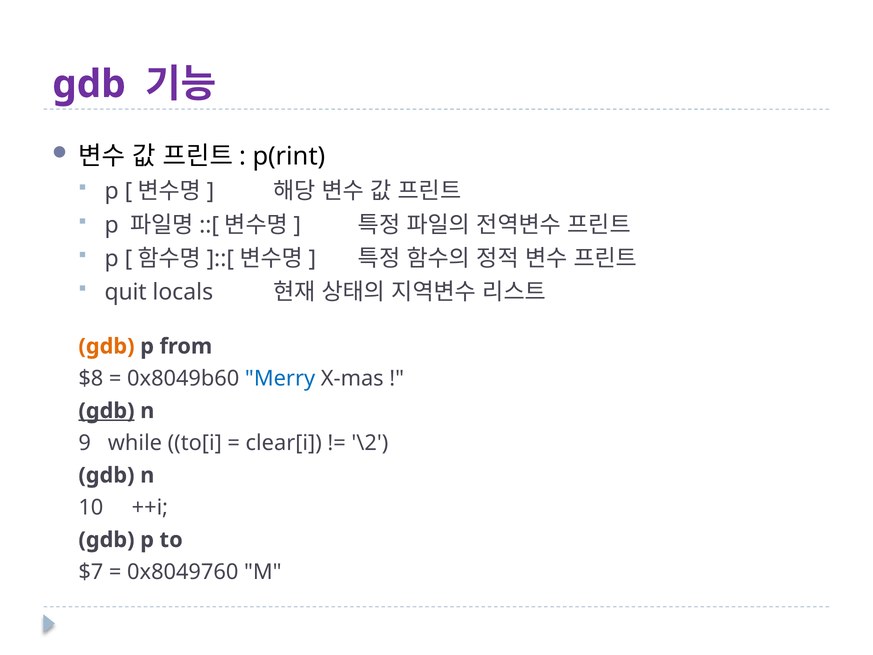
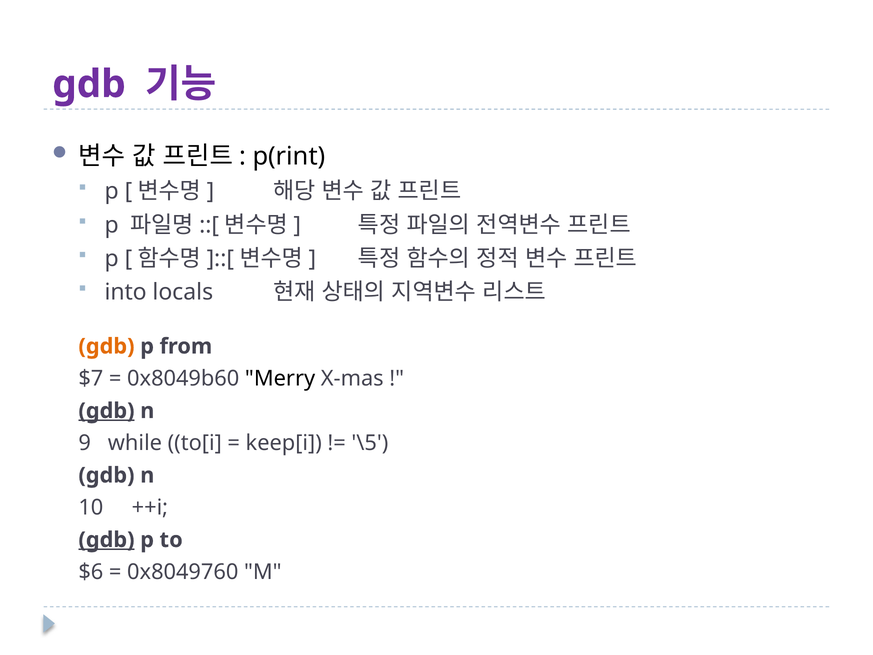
quit: quit -> into
$8: $8 -> $7
Merry colour: blue -> black
clear[i: clear[i -> keep[i
\2: \2 -> \5
gdb at (106, 540) underline: none -> present
$7: $7 -> $6
